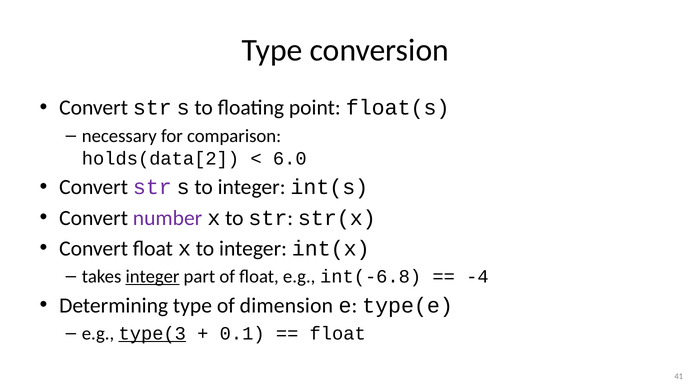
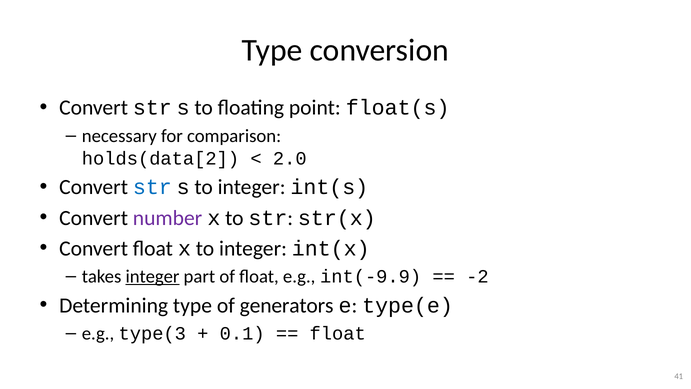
6.0: 6.0 -> 2.0
str at (152, 187) colour: purple -> blue
int(-6.8: int(-6.8 -> int(-9.9
-4: -4 -> -2
dimension: dimension -> generators
type(3 underline: present -> none
